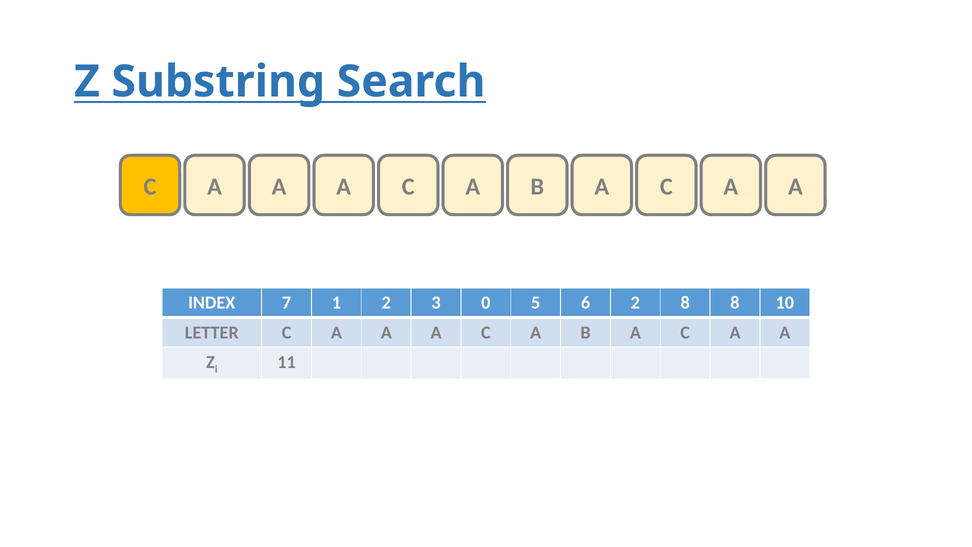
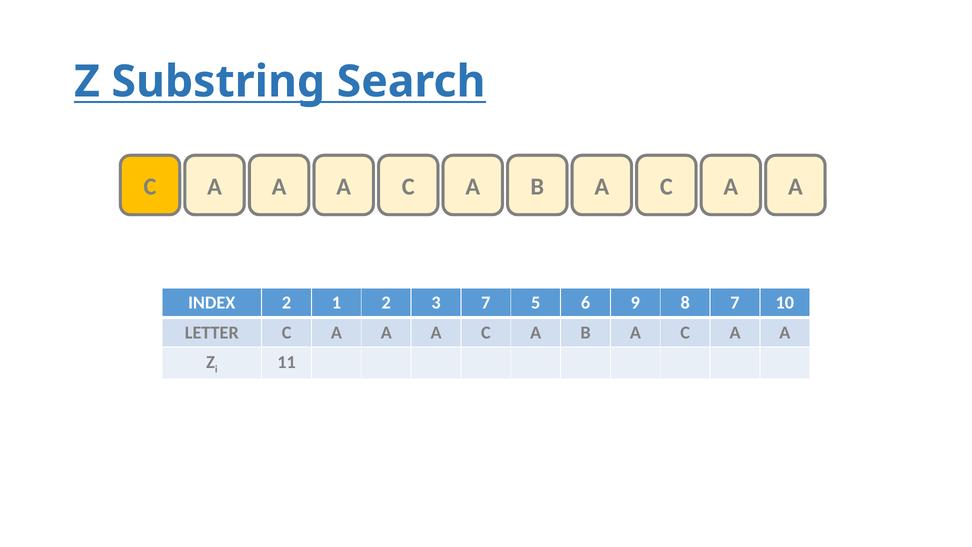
INDEX 7: 7 -> 2
3 0: 0 -> 7
6 2: 2 -> 9
8 8: 8 -> 7
